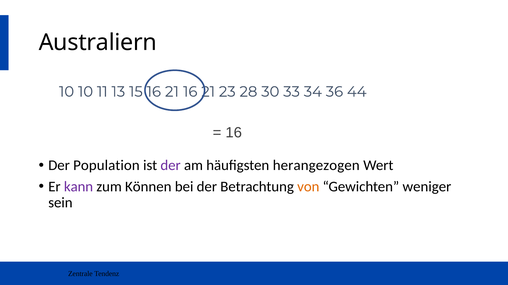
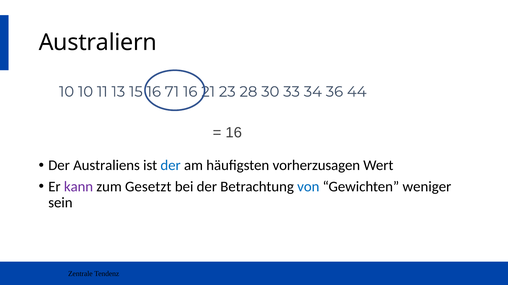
21 at (172, 92): 21 -> 71
Population: Population -> Australiens
der at (171, 166) colour: purple -> blue
herangezogen: herangezogen -> vorherzusagen
Können: Können -> Gesetzt
von colour: orange -> blue
